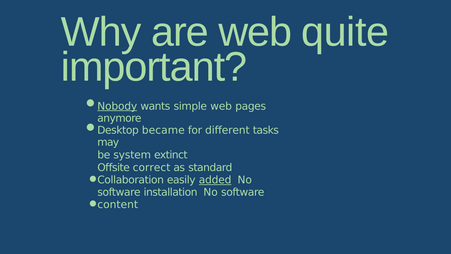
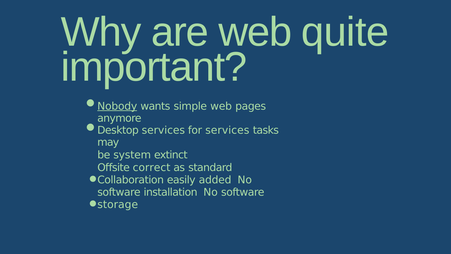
Desktop became: became -> services
for diﬀerent: diﬀerent -> services
added underline: present -> none
content: content -> storage
